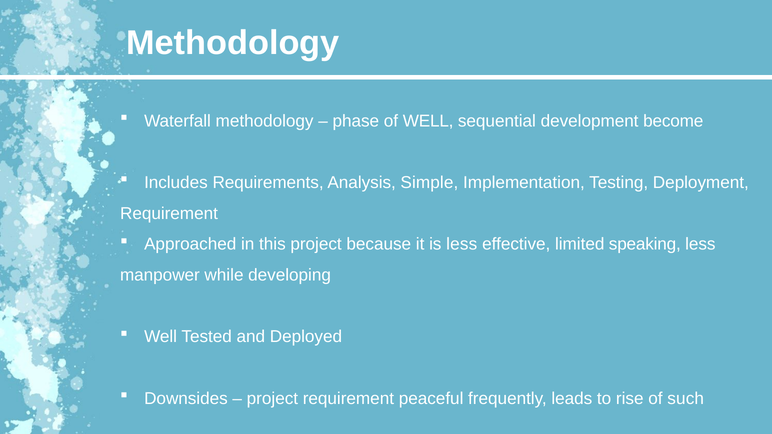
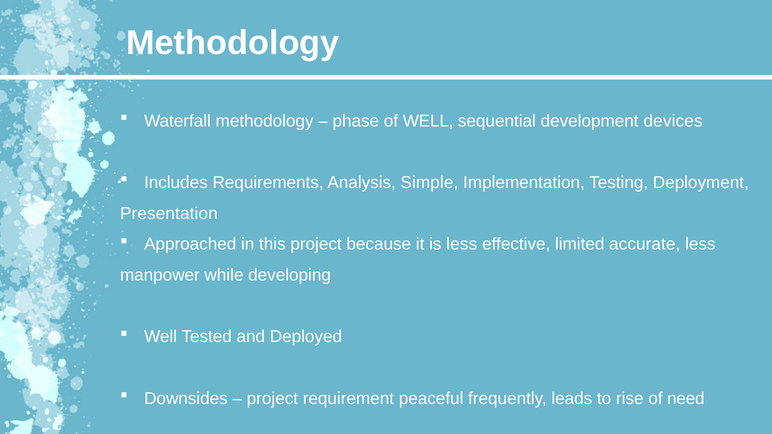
become: become -> devices
Requirement at (169, 214): Requirement -> Presentation
speaking: speaking -> accurate
such: such -> need
